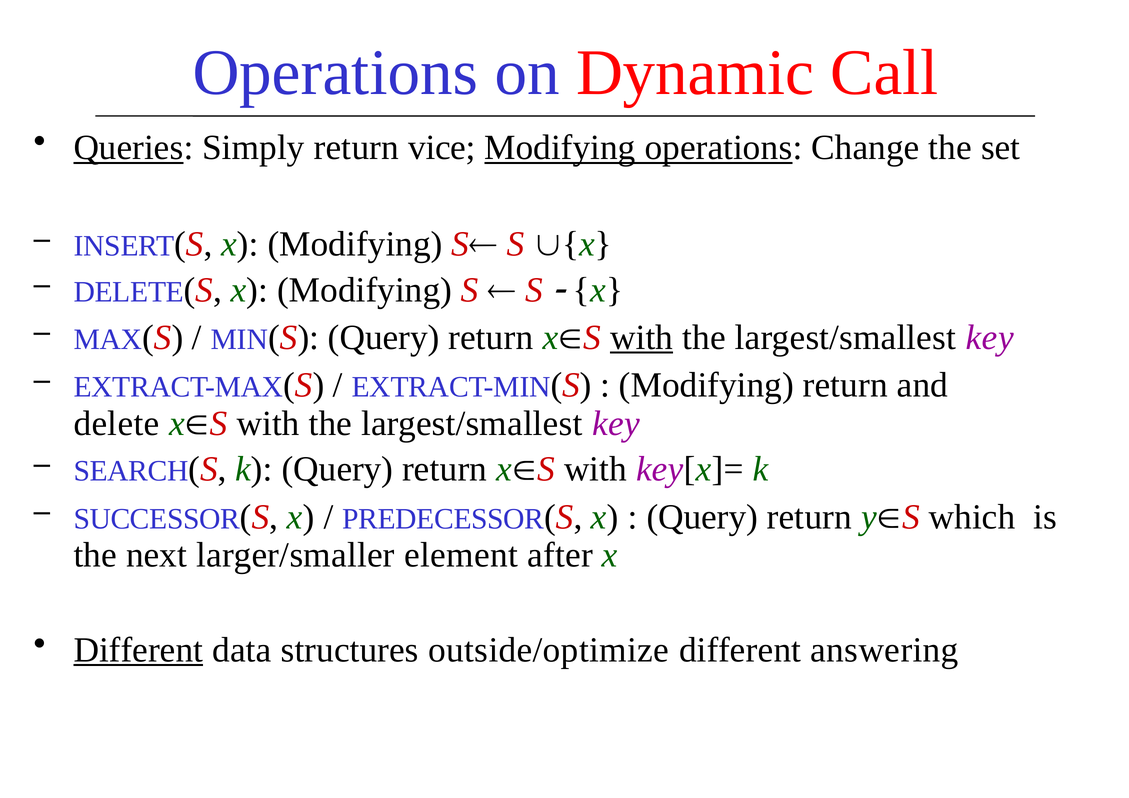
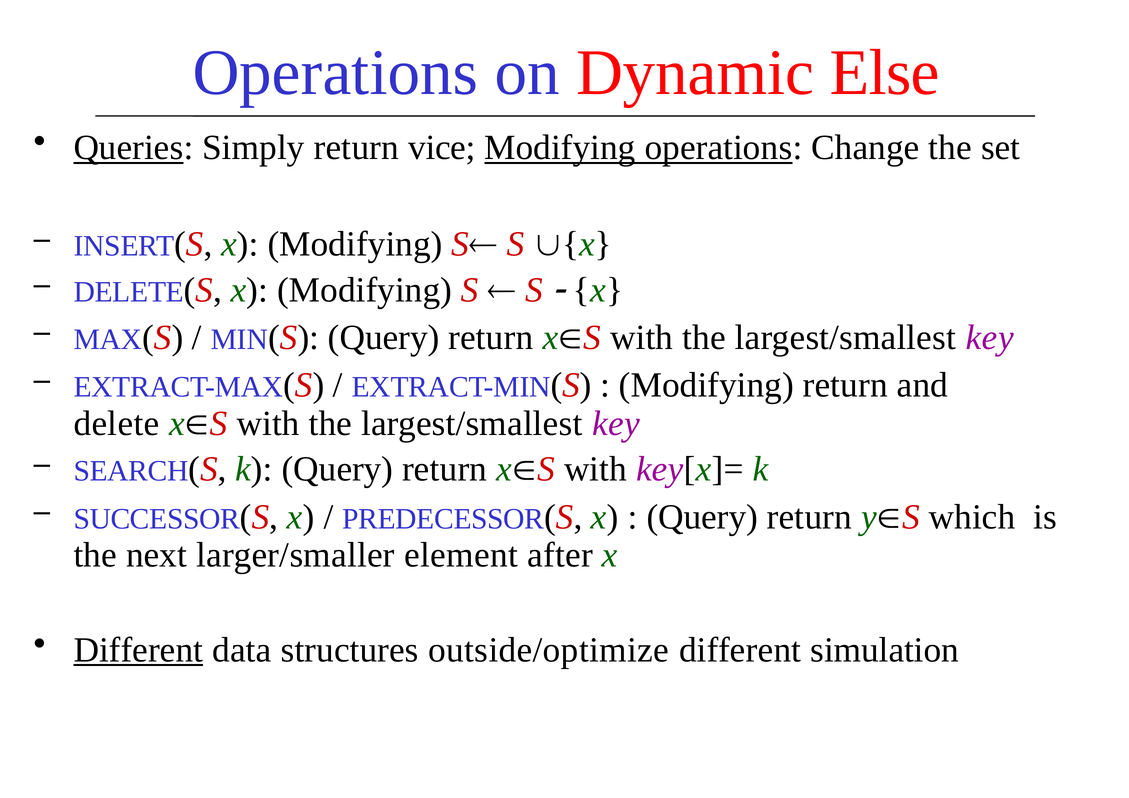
Call: Call -> Else
with at (642, 337) underline: present -> none
answering: answering -> simulation
